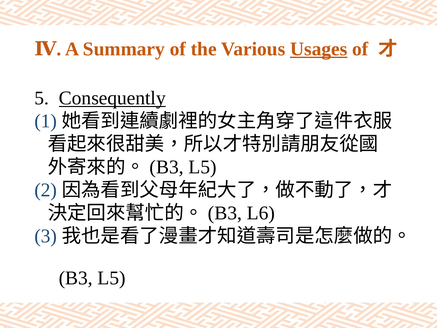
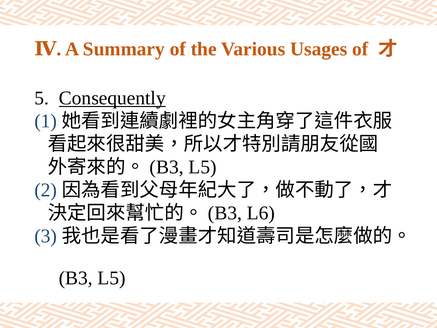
Usages underline: present -> none
